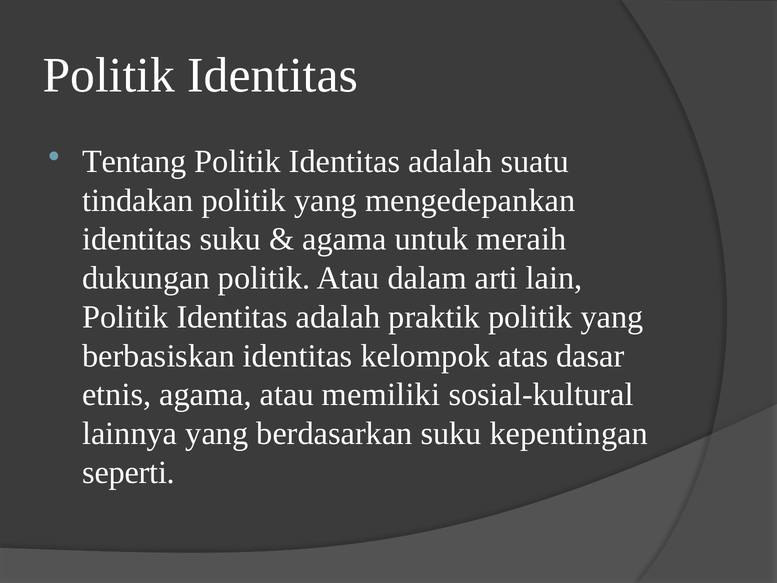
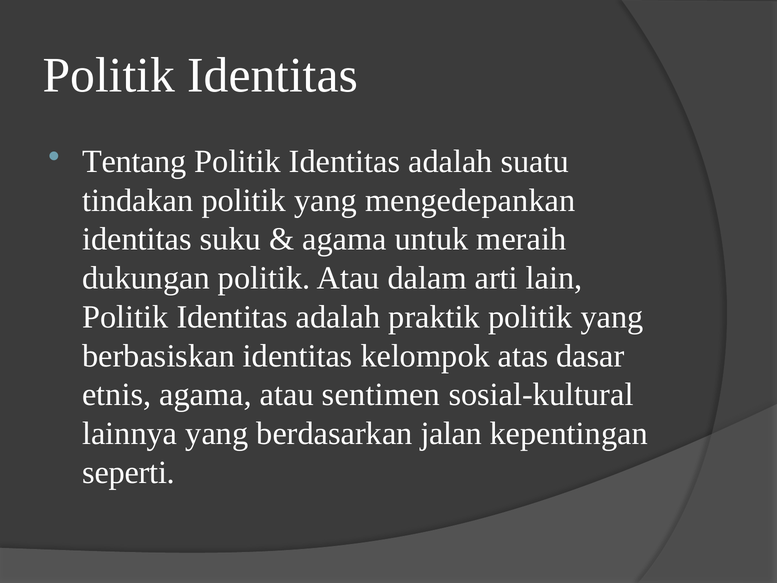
memiliki: memiliki -> sentimen
berdasarkan suku: suku -> jalan
